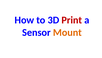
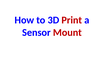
Mount colour: orange -> red
